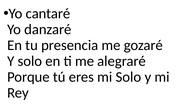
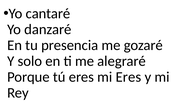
mi Solo: Solo -> Eres
